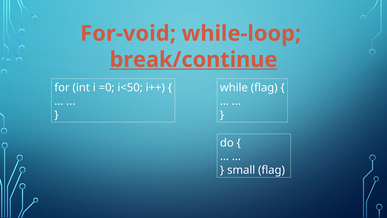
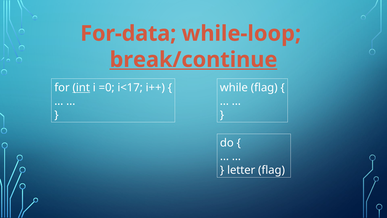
For-void: For-void -> For-data
int underline: none -> present
i<50: i<50 -> i<17
small: small -> letter
